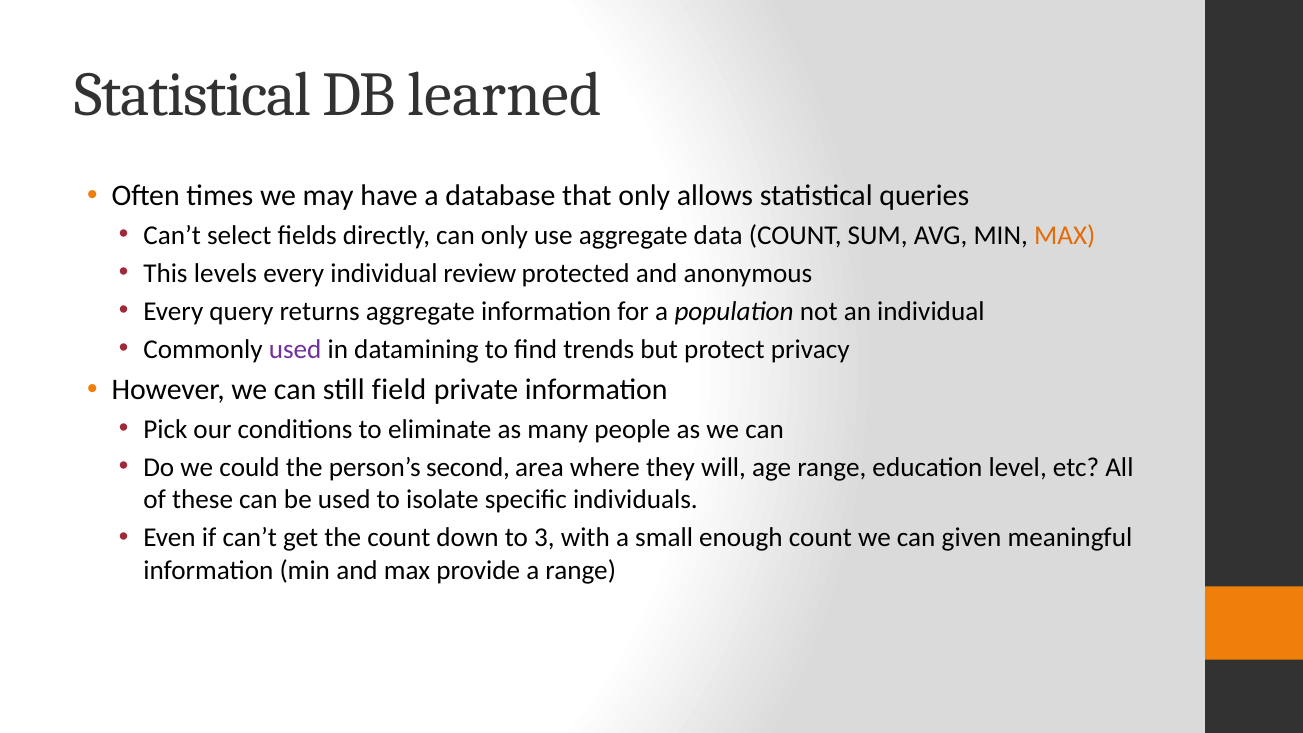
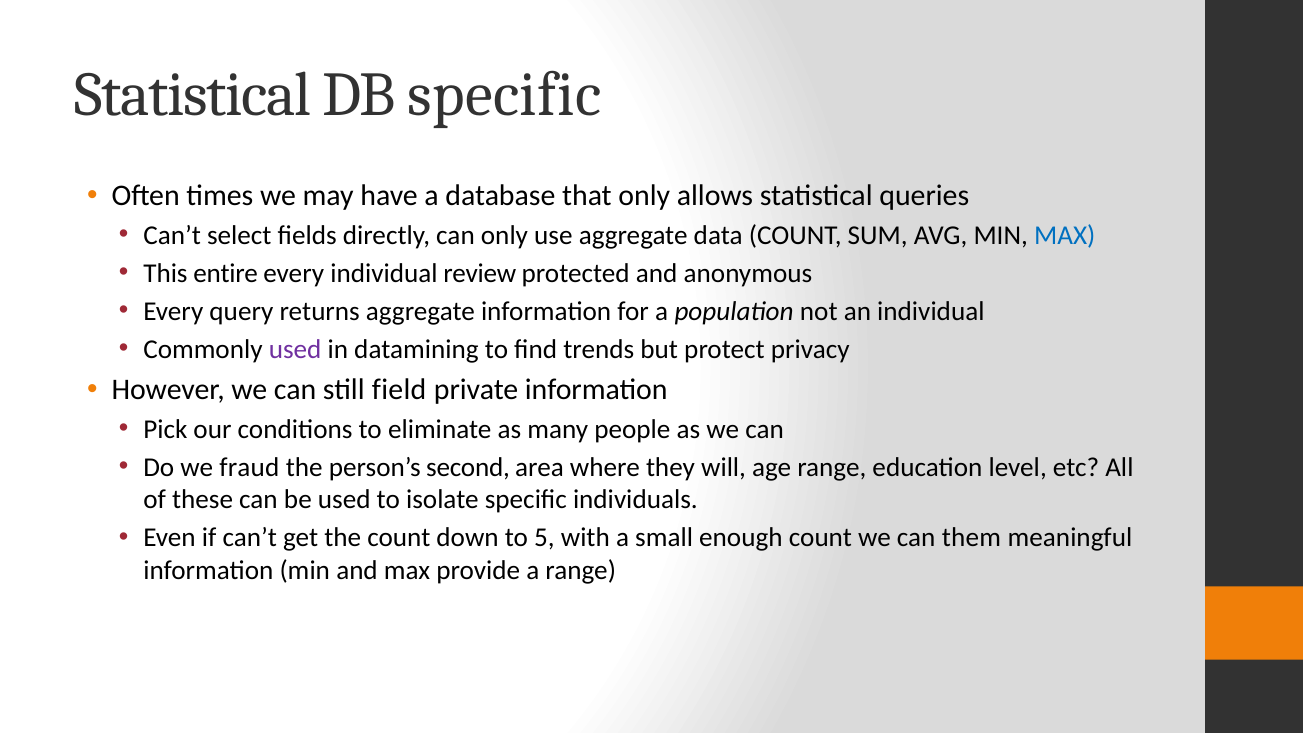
DB learned: learned -> specific
MAX at (1065, 235) colour: orange -> blue
levels: levels -> entire
could: could -> fraud
3: 3 -> 5
given: given -> them
